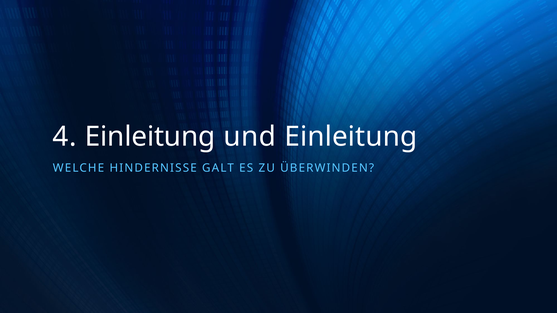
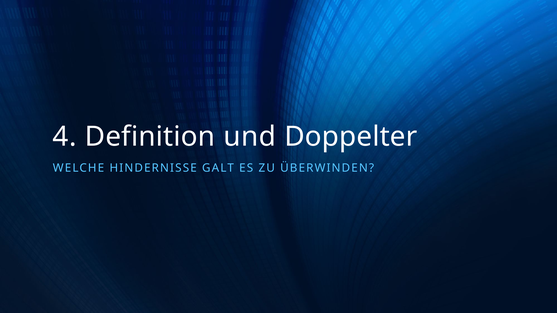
4 Einleitung: Einleitung -> Definition
und Einleitung: Einleitung -> Doppelter
